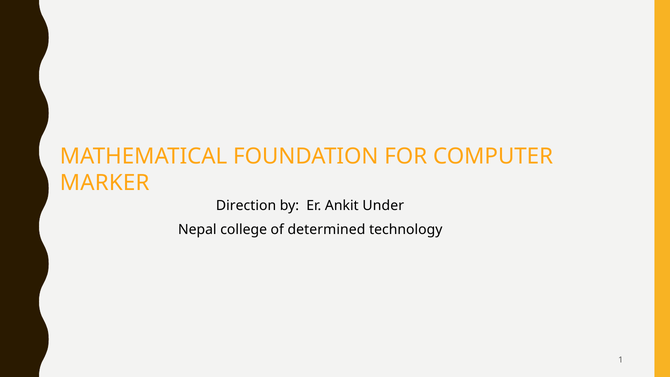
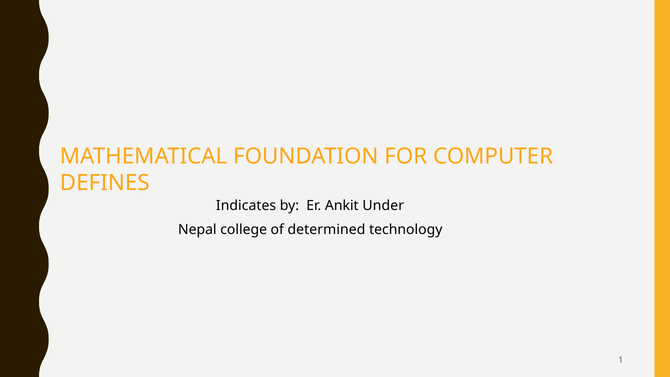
MARKER: MARKER -> DEFINES
Direction: Direction -> Indicates
